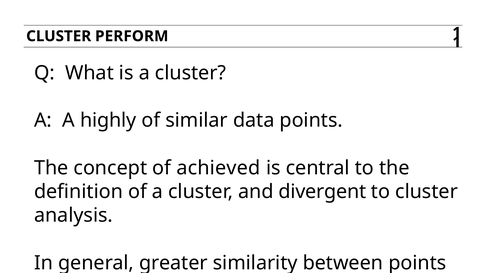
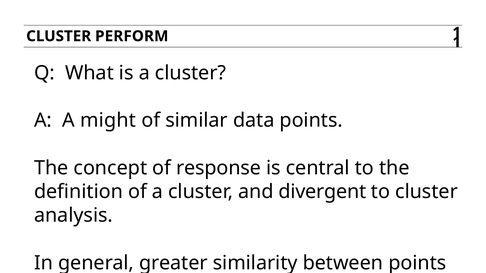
highly: highly -> might
achieved: achieved -> response
